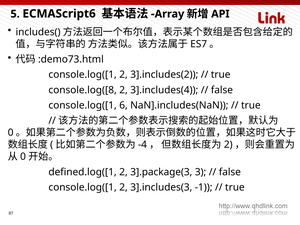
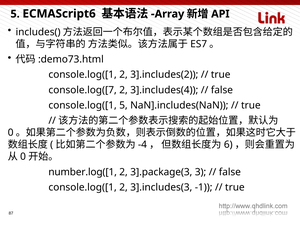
console.log([8: console.log([8 -> console.log([7
console.log([1 6: 6 -> 5
2 at (228, 145): 2 -> 6
defined.log([1: defined.log([1 -> number.log([1
